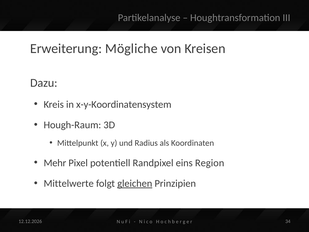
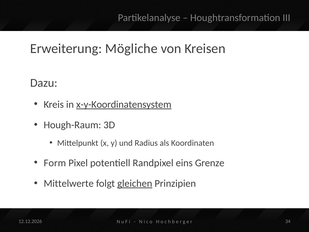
x-y-Koordinatensystem underline: none -> present
Mehr: Mehr -> Form
Region: Region -> Grenze
